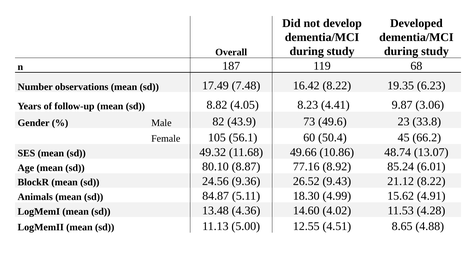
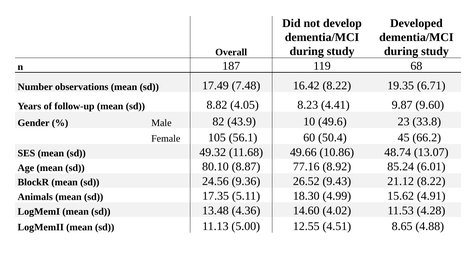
6.23: 6.23 -> 6.71
3.06: 3.06 -> 9.60
73: 73 -> 10
84.87: 84.87 -> 17.35
